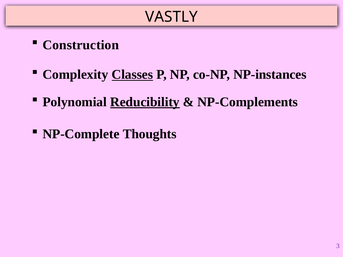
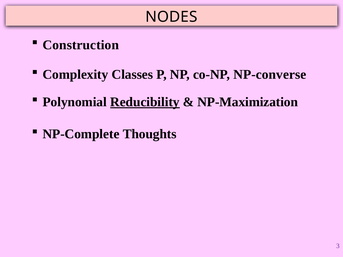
VASTLY: VASTLY -> NODES
Classes underline: present -> none
NP-instances: NP-instances -> NP-converse
NP-Complements: NP-Complements -> NP-Maximization
